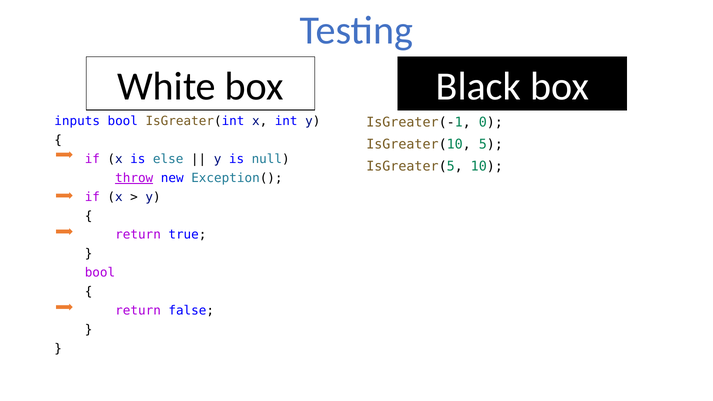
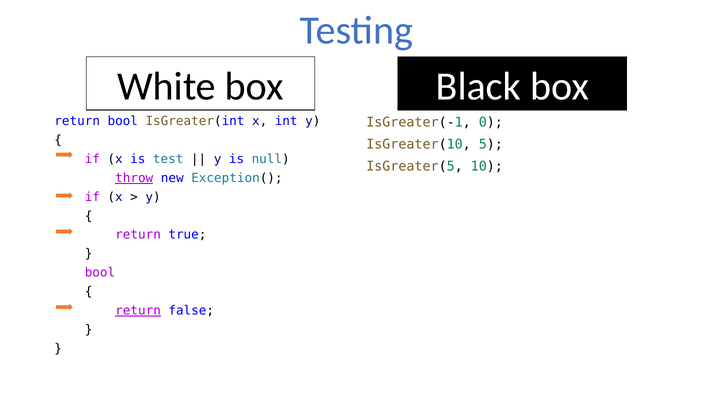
inputs at (77, 121): inputs -> return
else: else -> test
return at (138, 311) underline: none -> present
